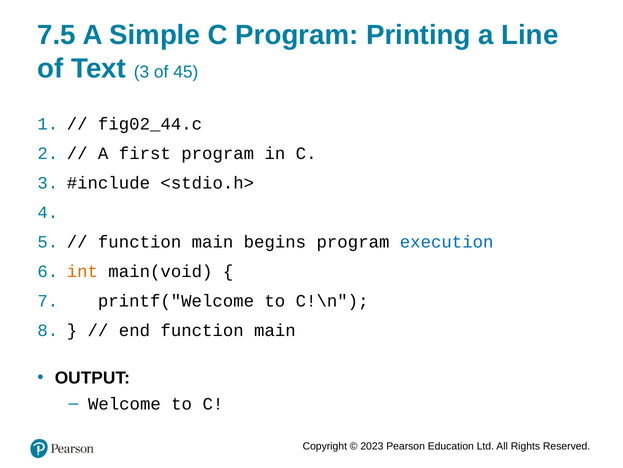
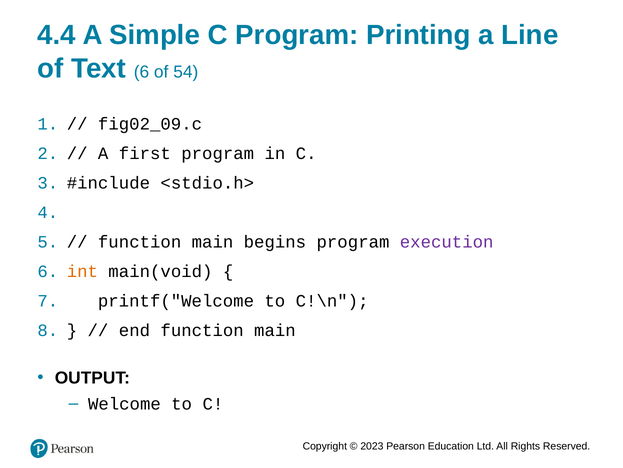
7.5: 7.5 -> 4.4
Text 3: 3 -> 6
45: 45 -> 54
fig02_44.c: fig02_44.c -> fig02_09.c
execution colour: blue -> purple
